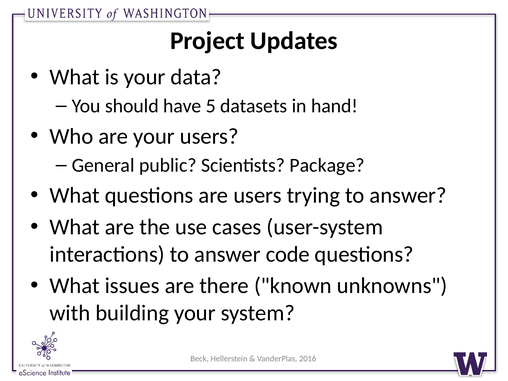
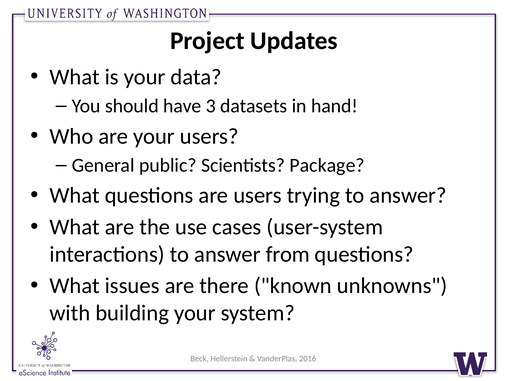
5: 5 -> 3
code: code -> from
